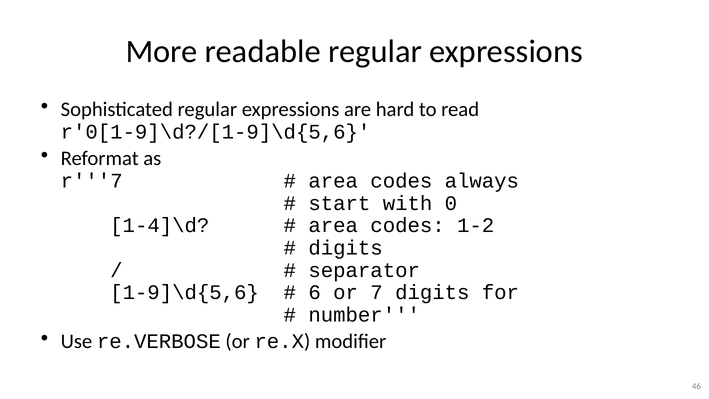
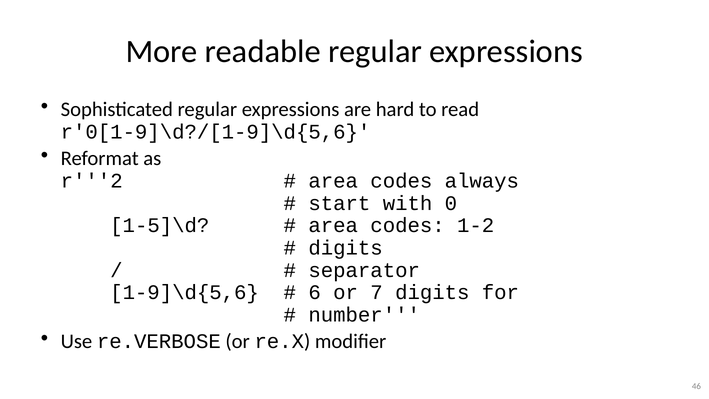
r'''7: r'''7 -> r'''2
1-4]\d: 1-4]\d -> 1-5]\d
